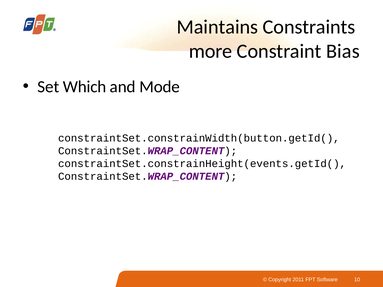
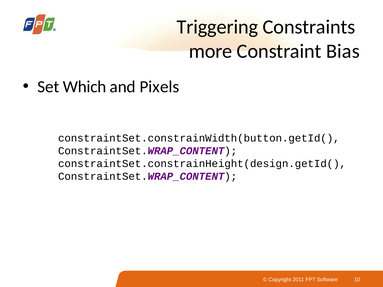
Maintains: Maintains -> Triggering
Mode: Mode -> Pixels
constraintSet.constrainHeight(events.getId(: constraintSet.constrainHeight(events.getId( -> constraintSet.constrainHeight(design.getId(
